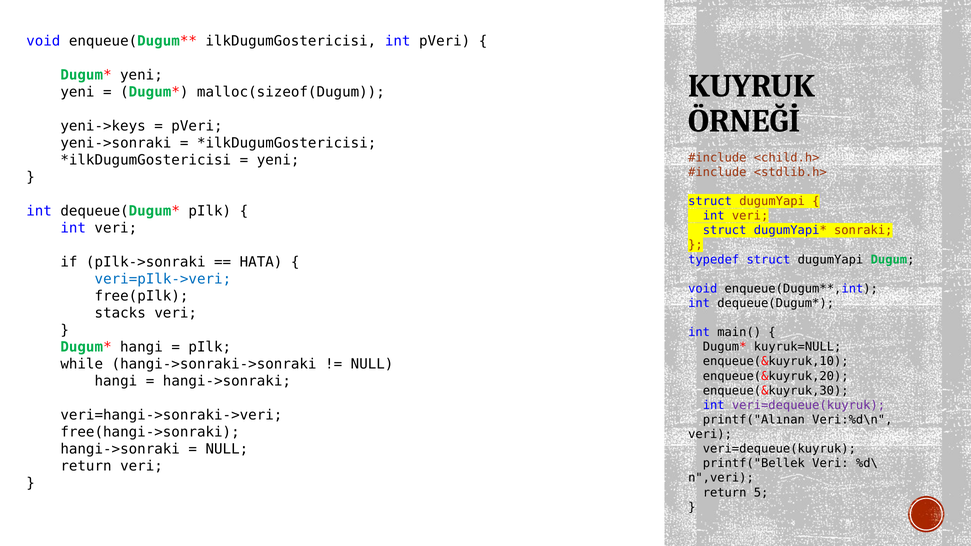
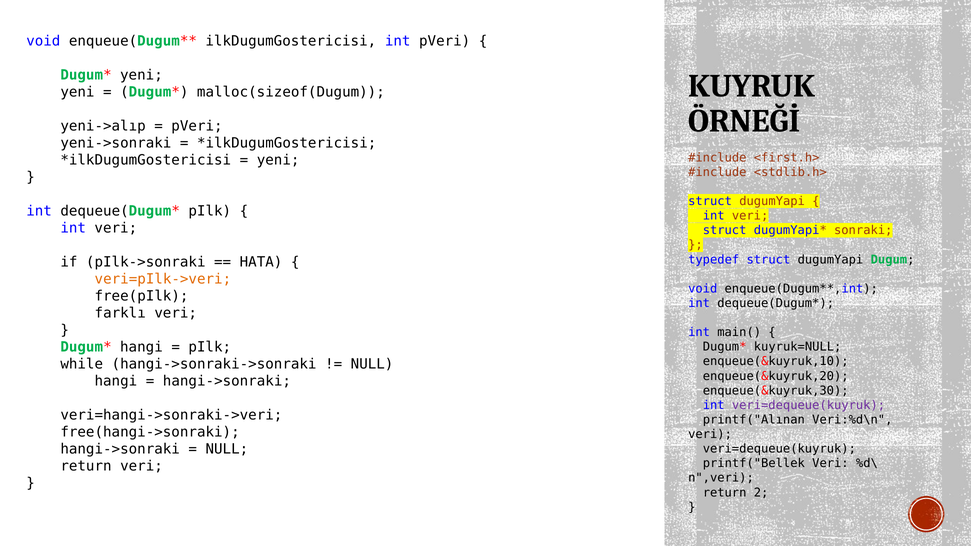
yeni->keys: yeni->keys -> yeni->alıp
<child.h>: <child.h> -> <first.h>
veri=pIlk->veri colour: blue -> orange
stacks: stacks -> farklı
5: 5 -> 2
